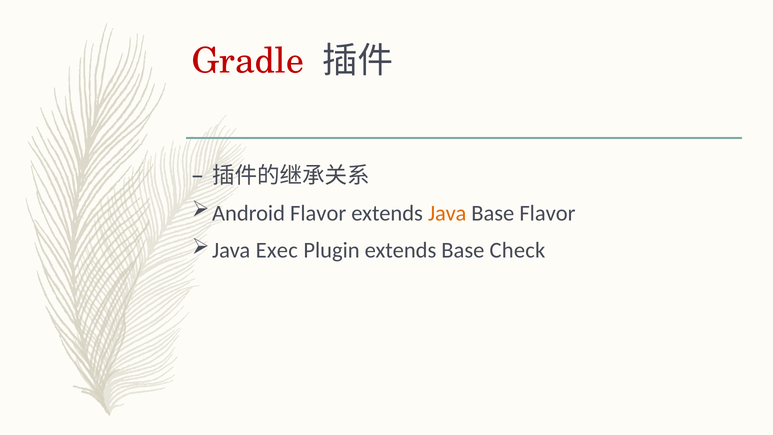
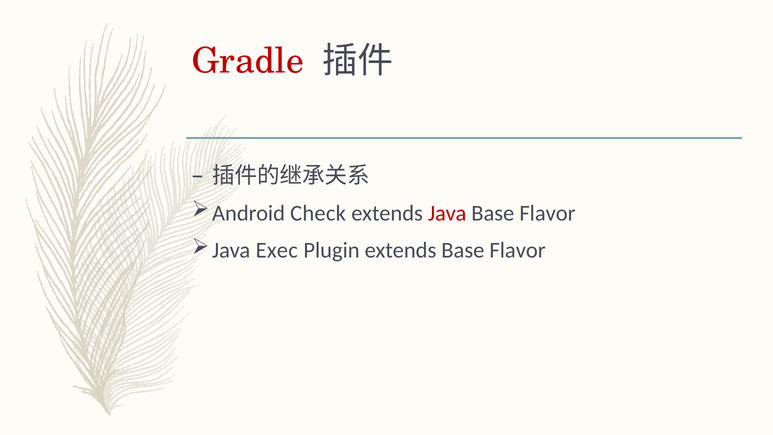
Android Flavor: Flavor -> Check
Java at (447, 213) colour: orange -> red
extends Base Check: Check -> Flavor
